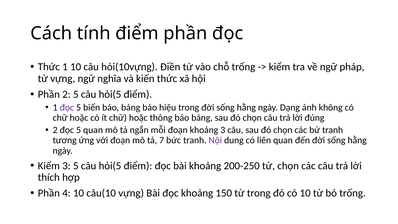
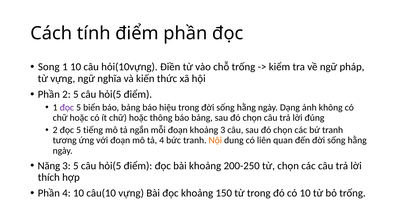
Thức at (49, 67): Thức -> Song
5 quan: quan -> tiếng
tả 7: 7 -> 4
Nội colour: purple -> orange
Kiểm at (49, 166): Kiểm -> Năng
